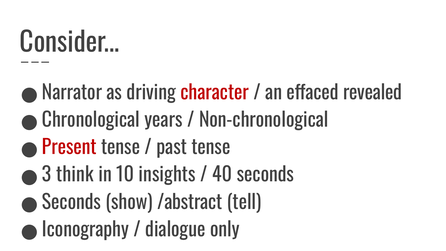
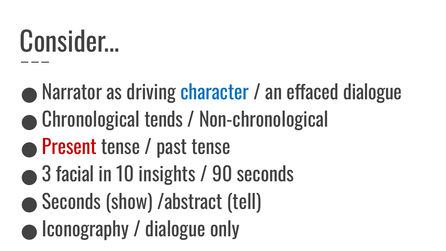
character colour: red -> blue
effaced revealed: revealed -> dialogue
years: years -> tends
think: think -> facial
40: 40 -> 90
